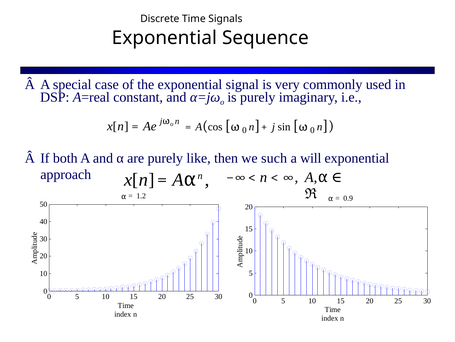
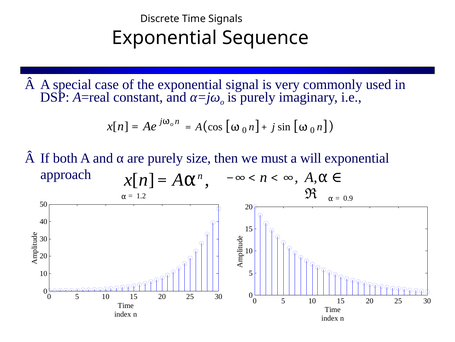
like: like -> size
such: such -> must
